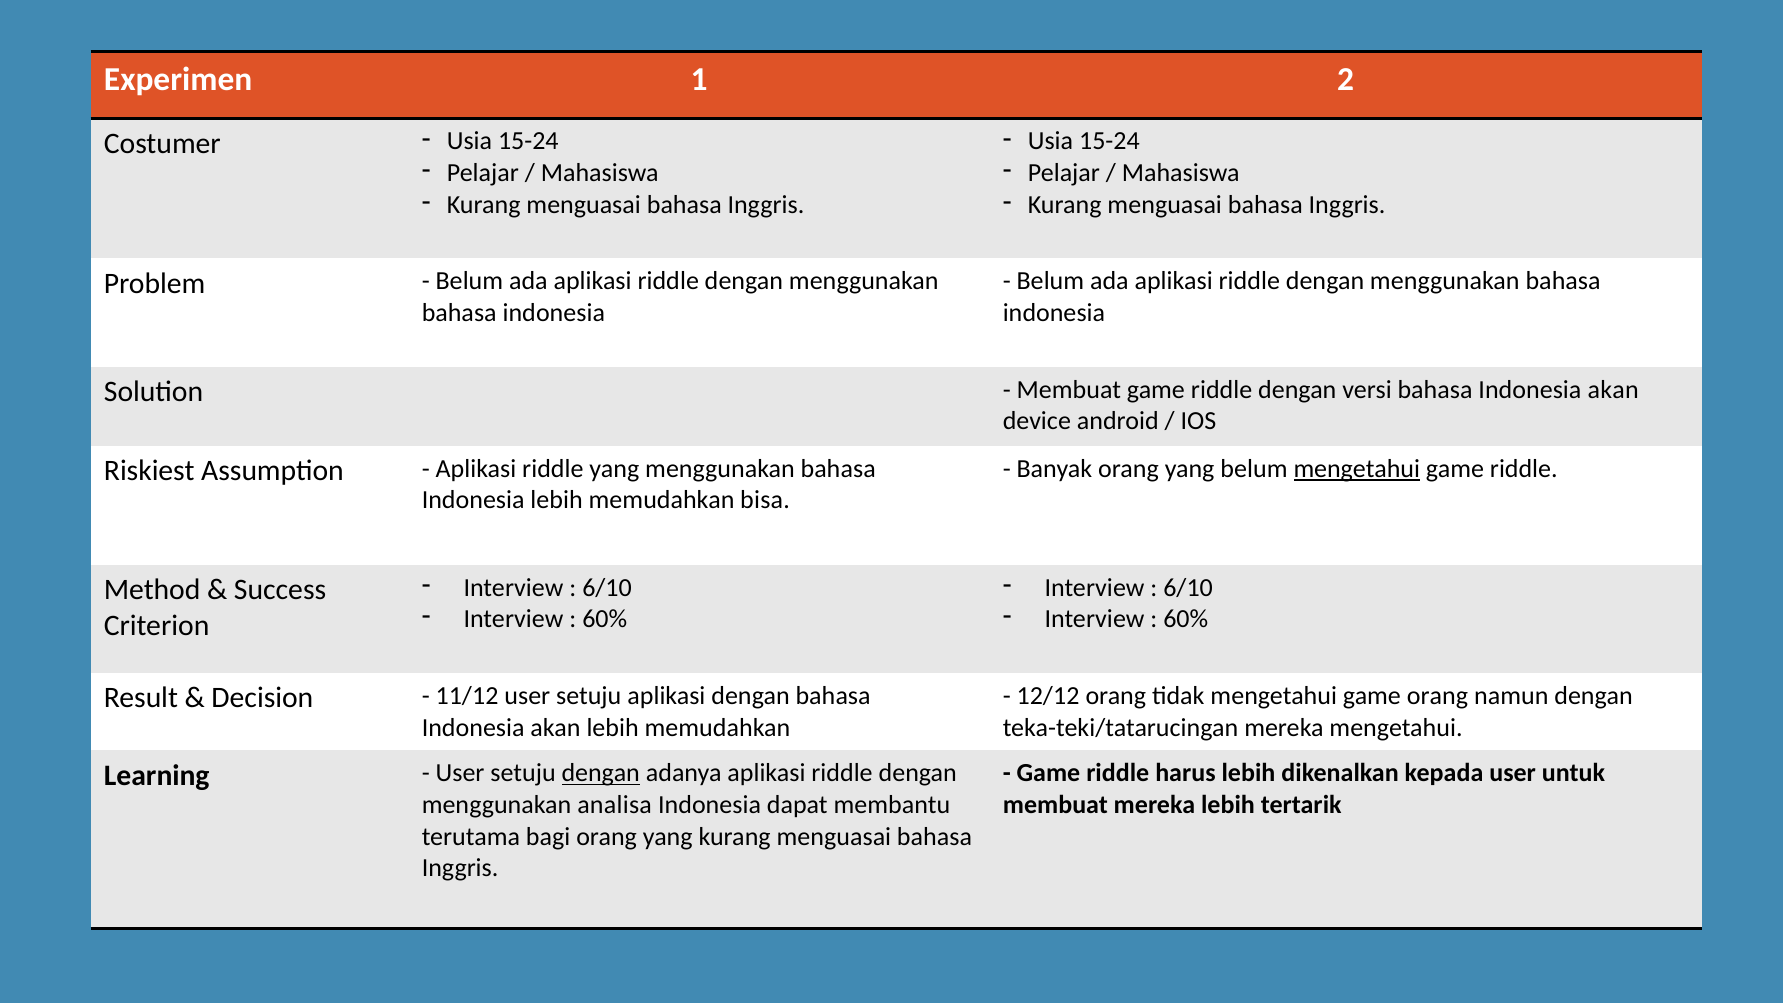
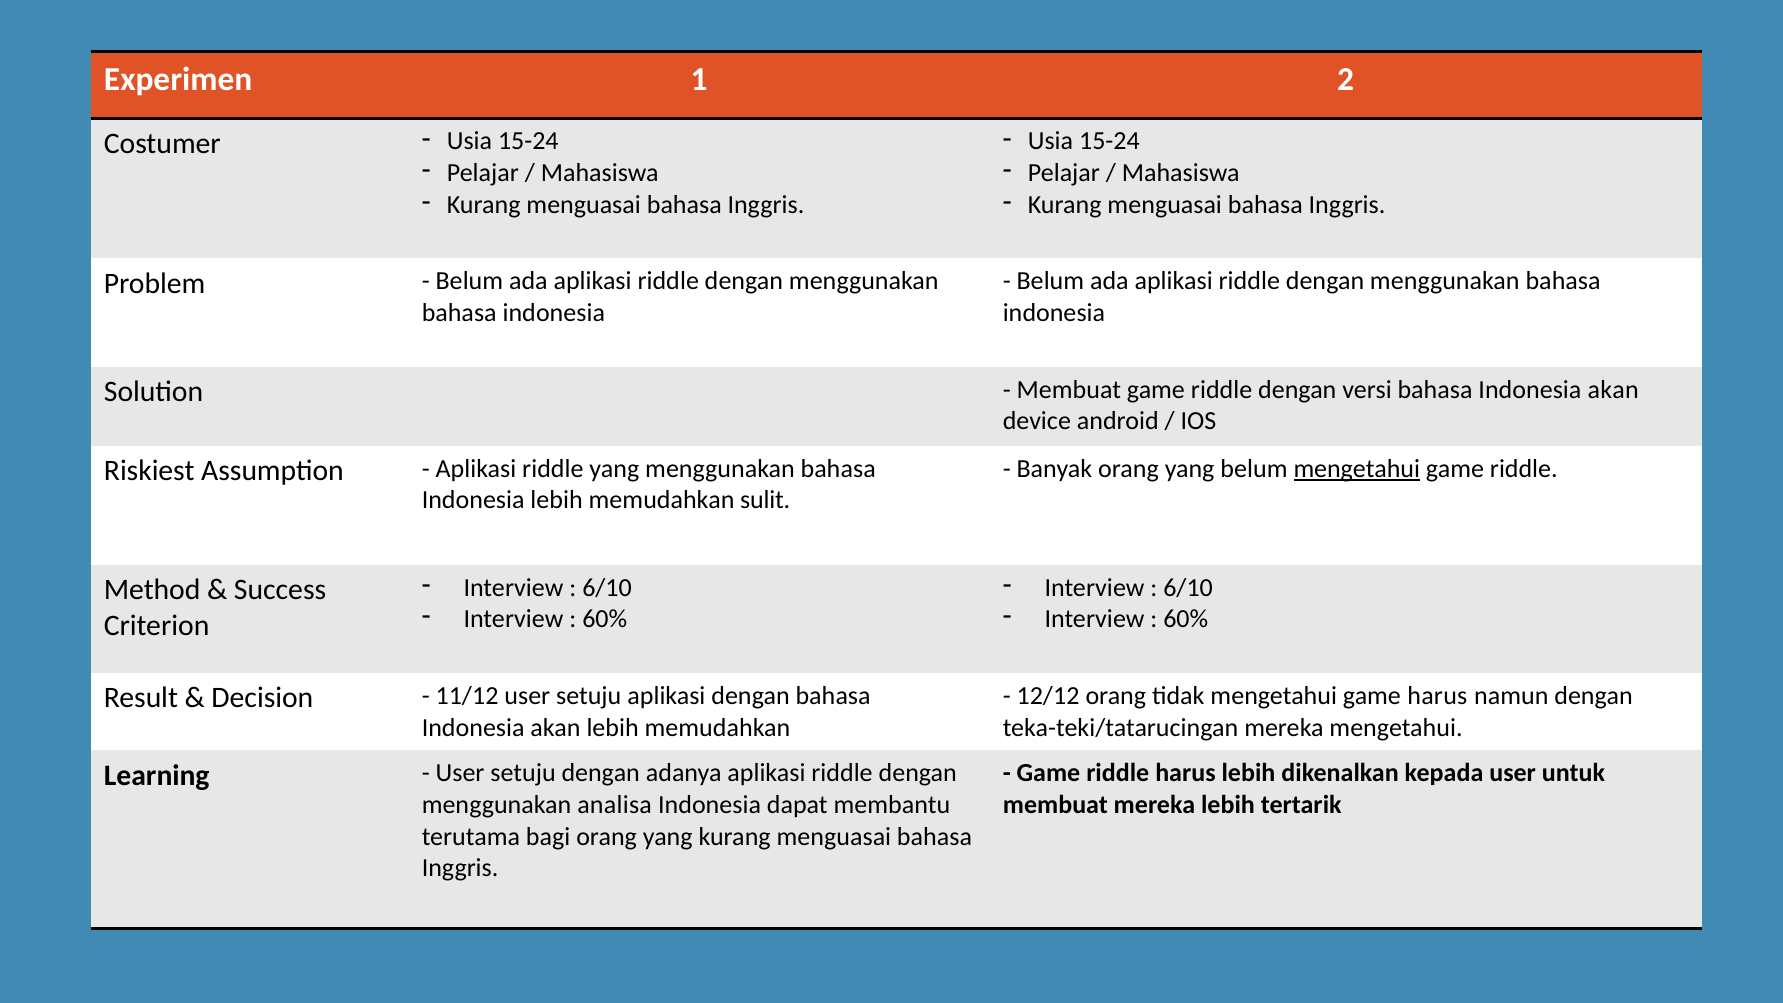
bisa: bisa -> sulit
game orang: orang -> harus
dengan at (601, 773) underline: present -> none
